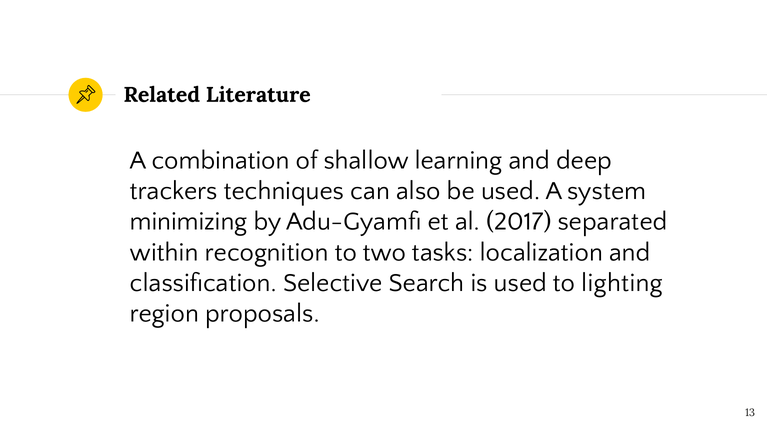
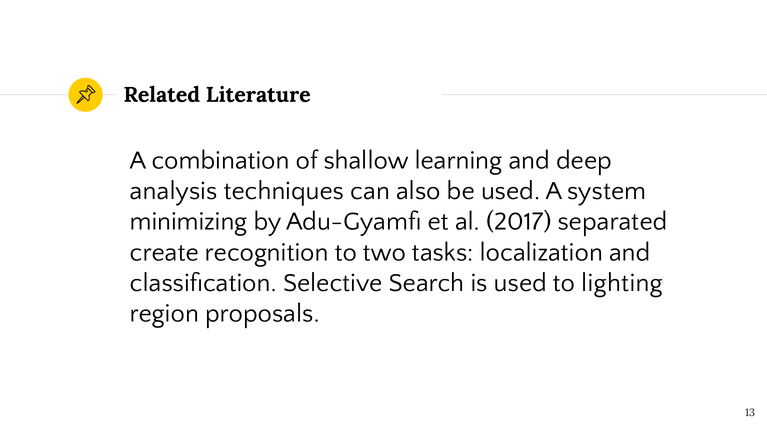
trackers: trackers -> analysis
within: within -> create
